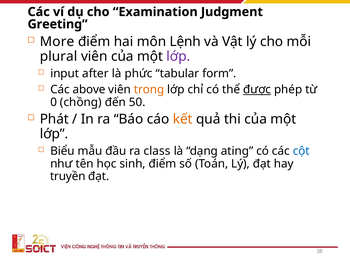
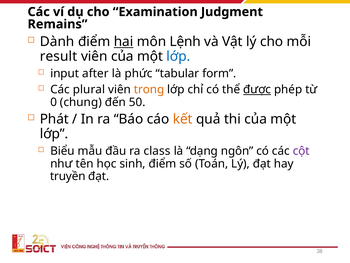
Greeting: Greeting -> Remains
More: More -> Dành
hai underline: none -> present
plural: plural -> result
lớp at (178, 56) colour: purple -> blue
above: above -> plural
chồng: chồng -> chung
ating: ating -> ngôn
cột colour: blue -> purple
